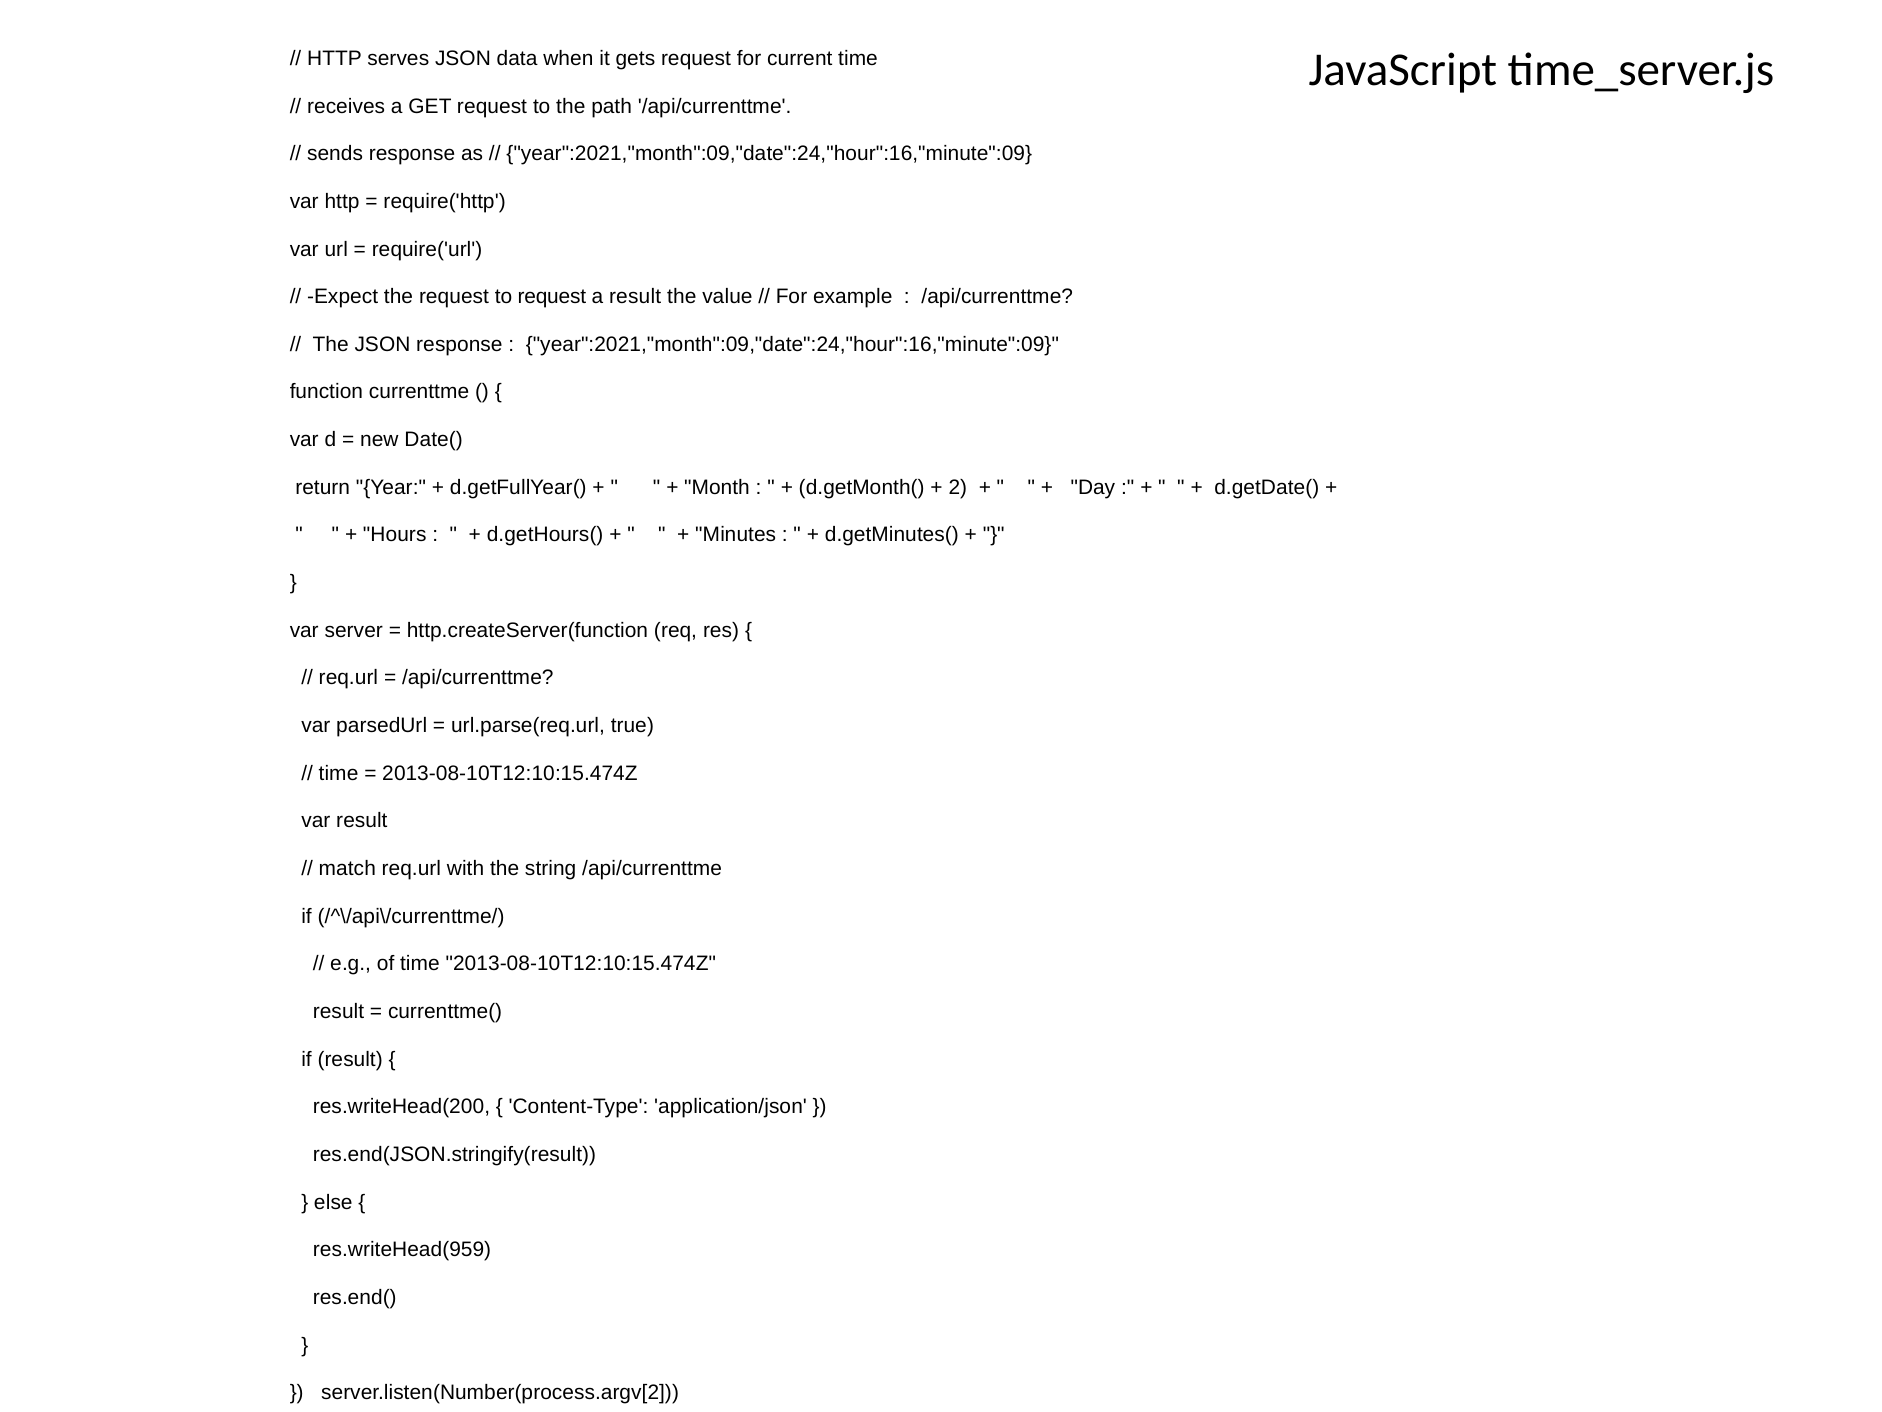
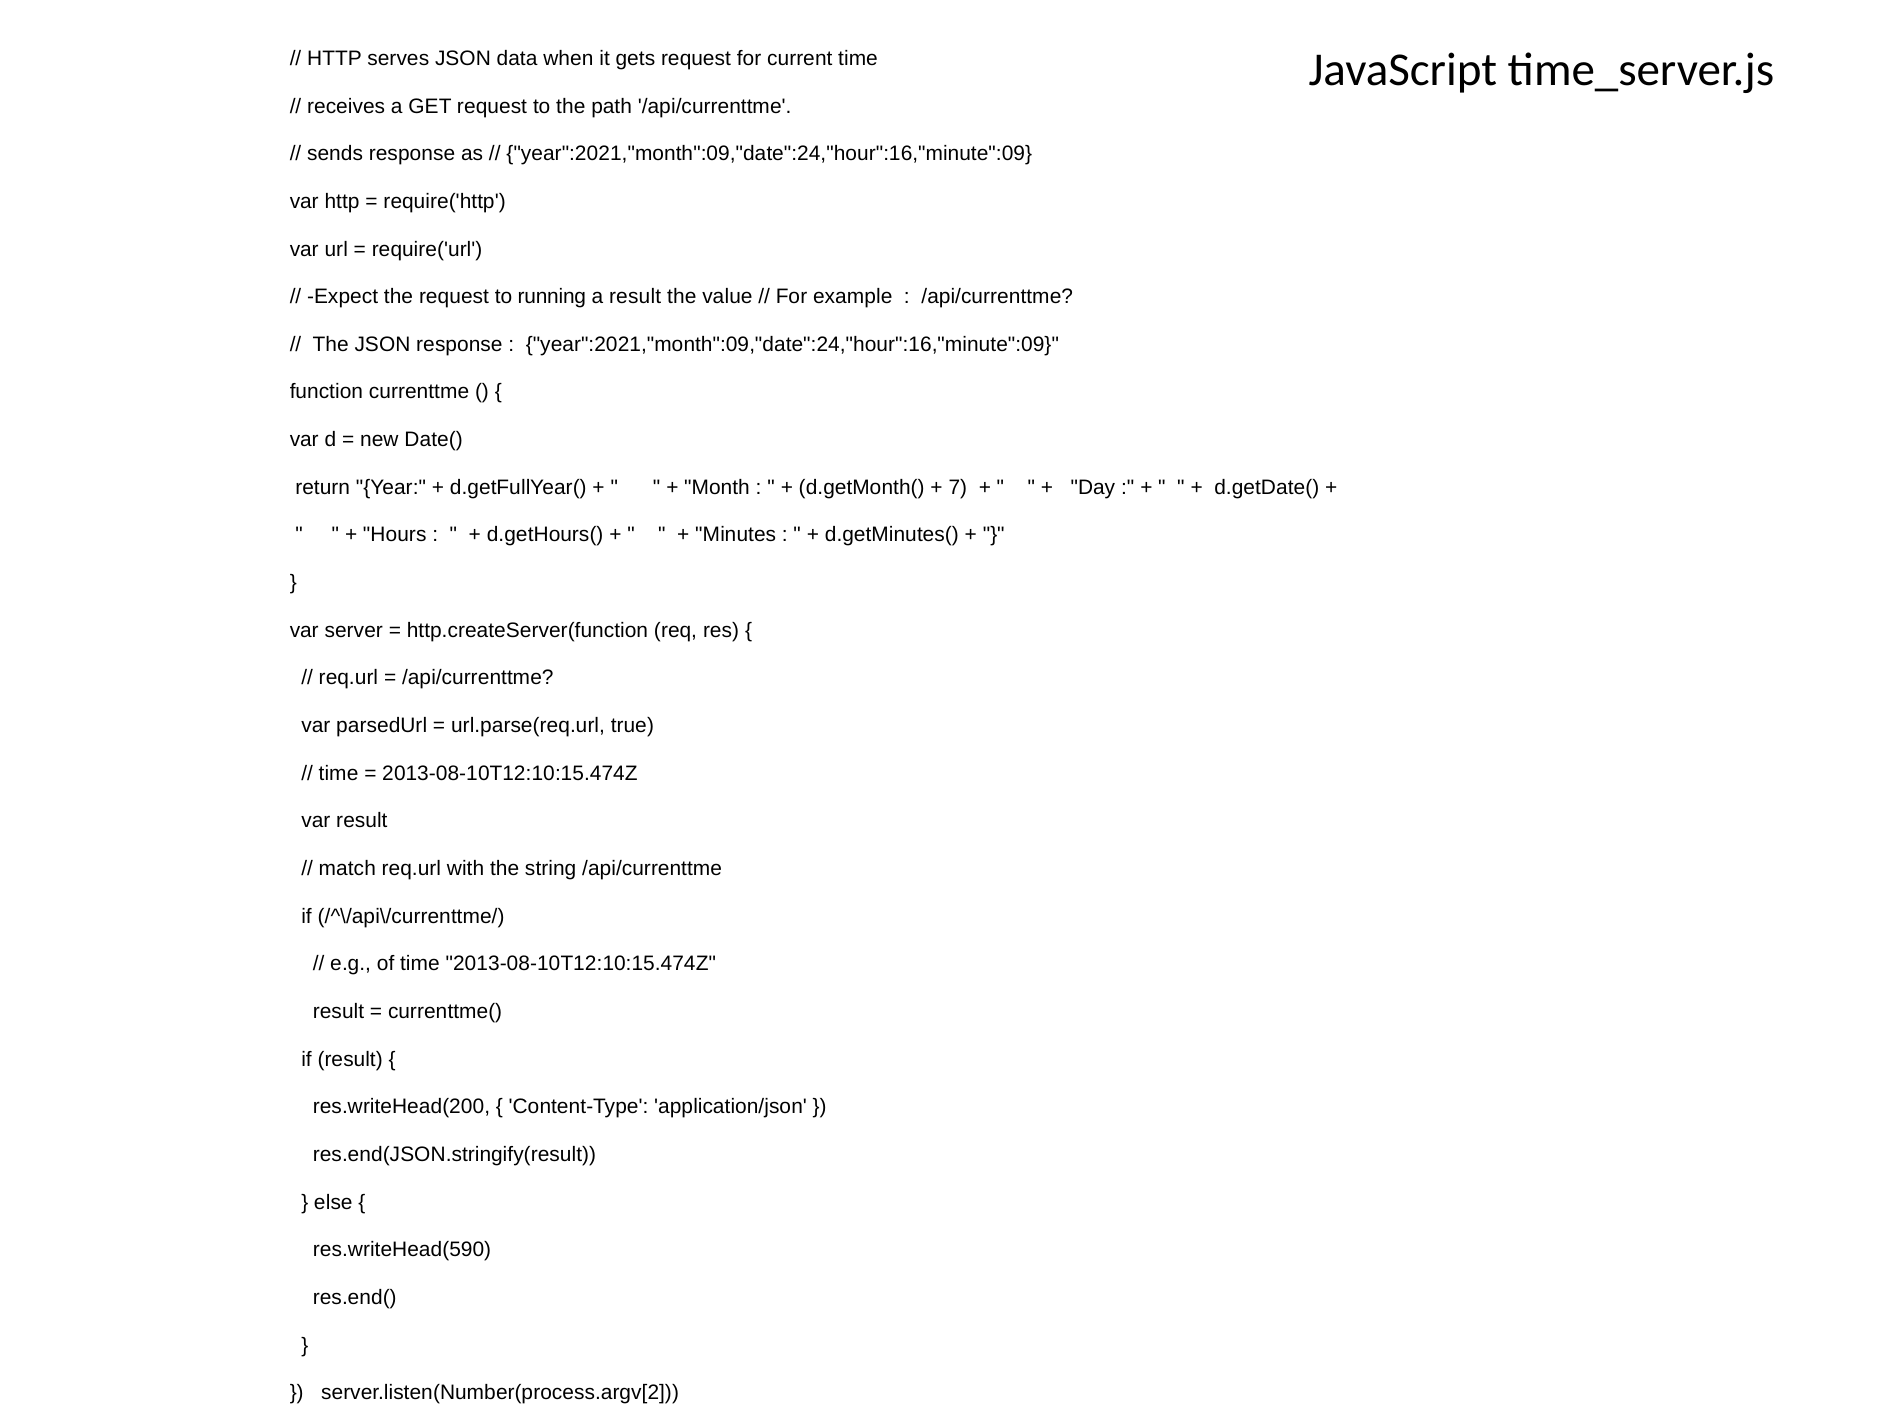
to request: request -> running
2: 2 -> 7
res.writeHead(959: res.writeHead(959 -> res.writeHead(590
